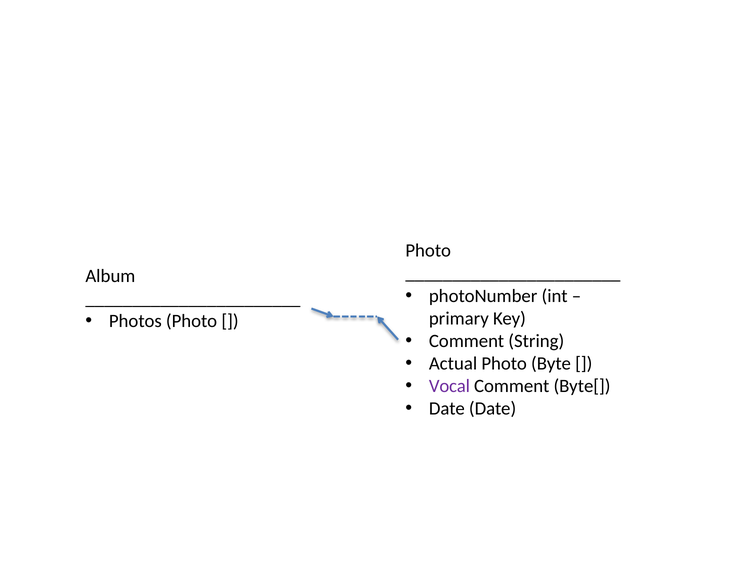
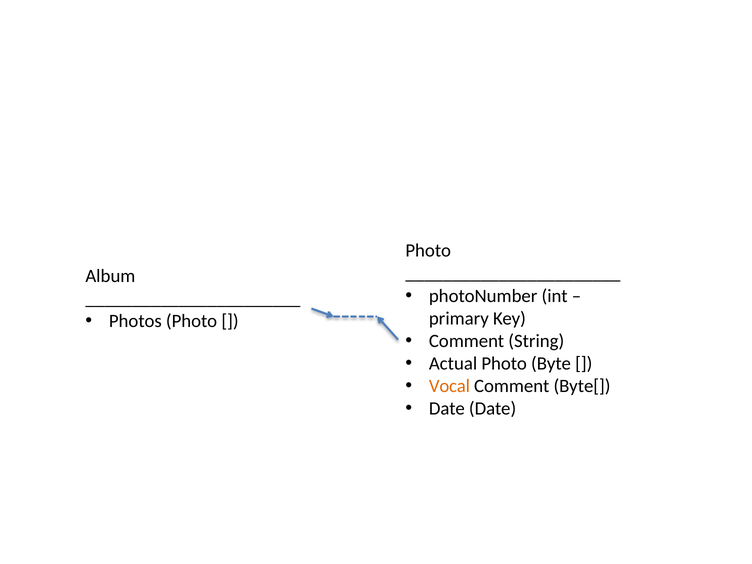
Vocal colour: purple -> orange
